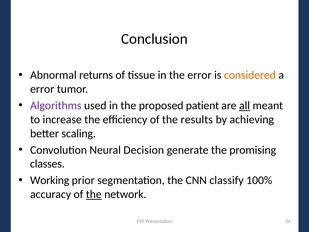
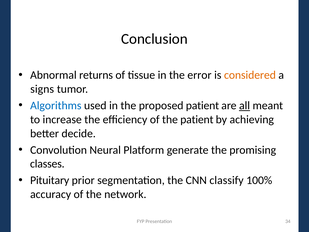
error at (42, 89): error -> signs
Algorithms colour: purple -> blue
the results: results -> patient
scaling: scaling -> decide
Decision: Decision -> Platform
Working: Working -> Pituitary
the at (94, 194) underline: present -> none
